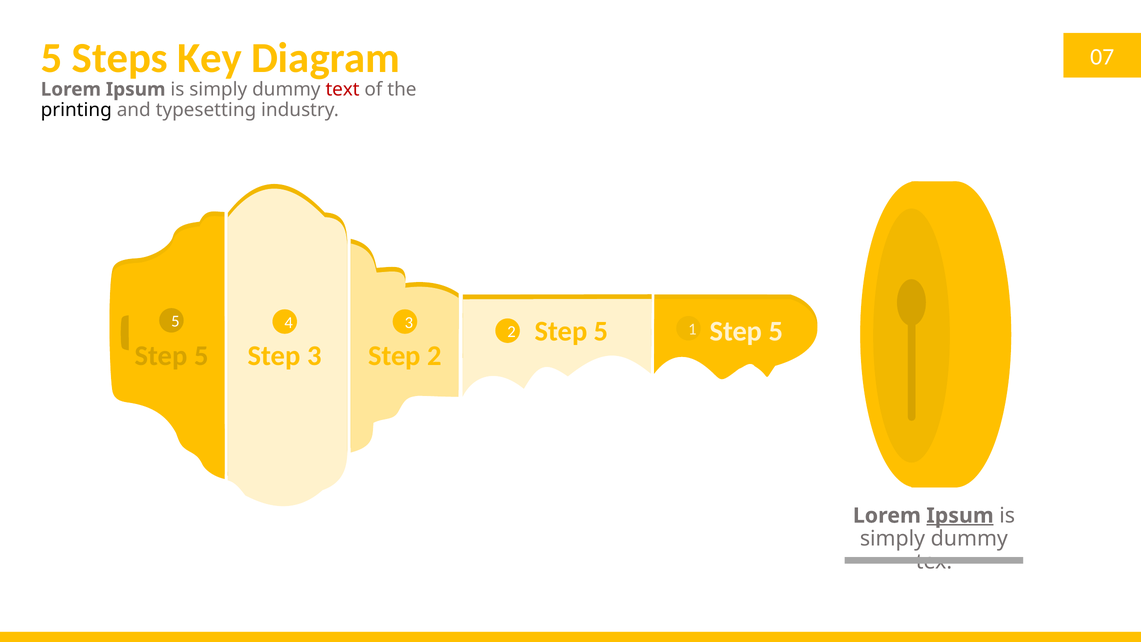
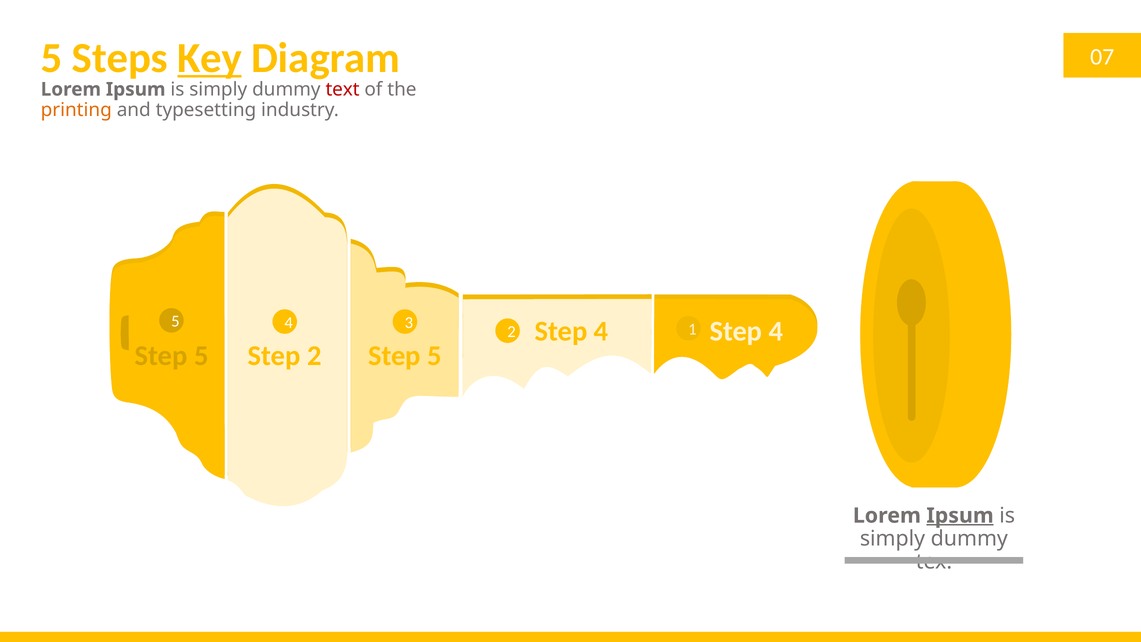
Key underline: none -> present
printing colour: black -> orange
5 at (776, 331): 5 -> 4
5 at (601, 331): 5 -> 4
Step 3: 3 -> 2
2 at (434, 356): 2 -> 5
